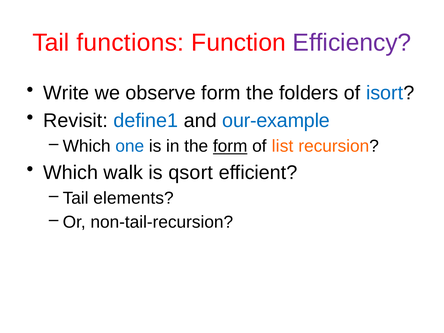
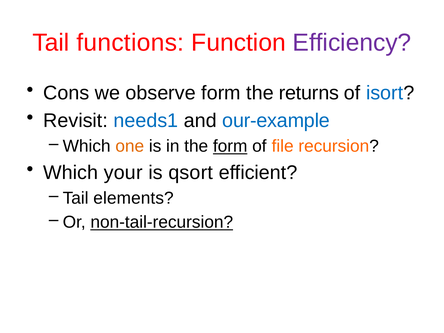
Write: Write -> Cons
folders: folders -> returns
define1: define1 -> needs1
one colour: blue -> orange
list: list -> file
walk: walk -> your
non-tail-recursion underline: none -> present
